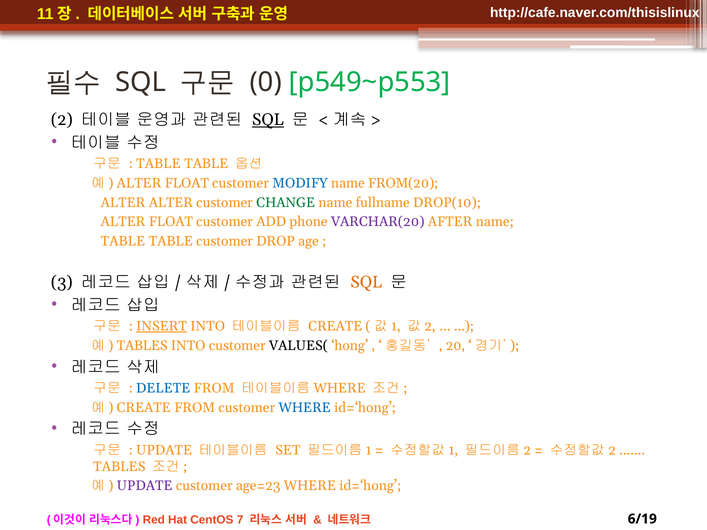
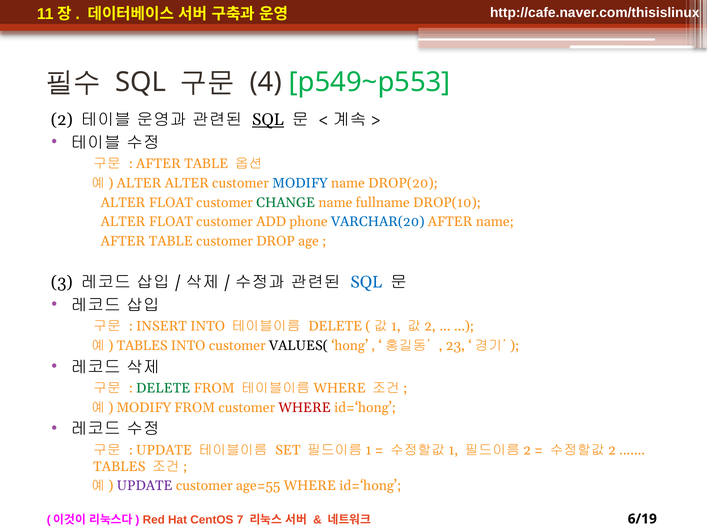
0: 0 -> 4
TABLE at (158, 164): TABLE -> AFTER
FLOAT at (187, 183): FLOAT -> ALTER
FROM(20: FROM(20 -> DROP(20
ALTER at (171, 203): ALTER -> FLOAT
VARCHAR(20 colour: purple -> blue
TABLE at (123, 241): TABLE -> AFTER
SQL at (366, 282) colour: orange -> blue
INSERT underline: present -> none
CREATE at (335, 326): CREATE -> DELETE
20: 20 -> 23
DELETE at (163, 388) colour: blue -> green
CREATE at (144, 408): CREATE -> MODIFY
WHERE at (305, 408) colour: blue -> red
age=23: age=23 -> age=55
